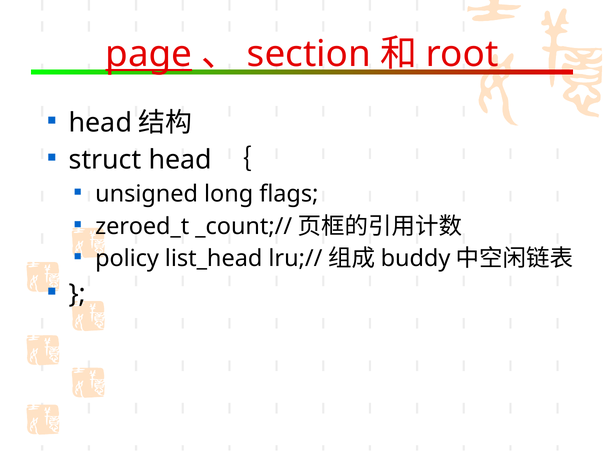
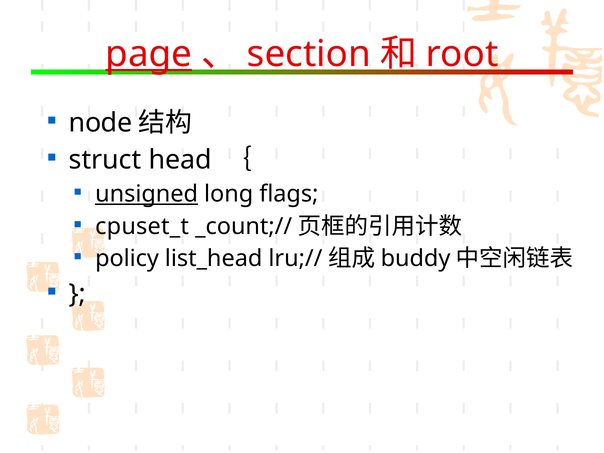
head at (100, 123): head -> node
unsigned underline: none -> present
zeroed_t: zeroed_t -> cpuset_t
